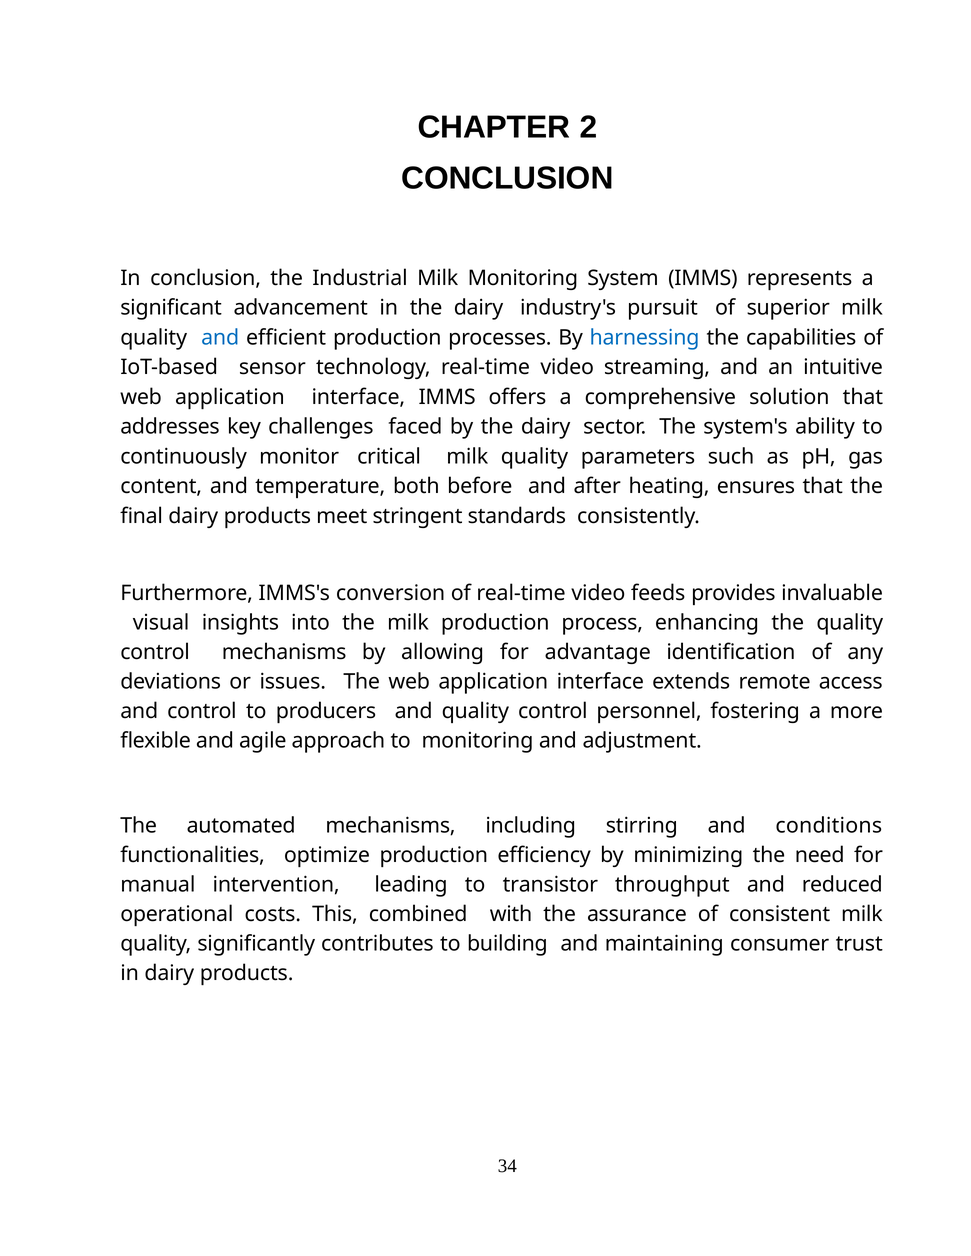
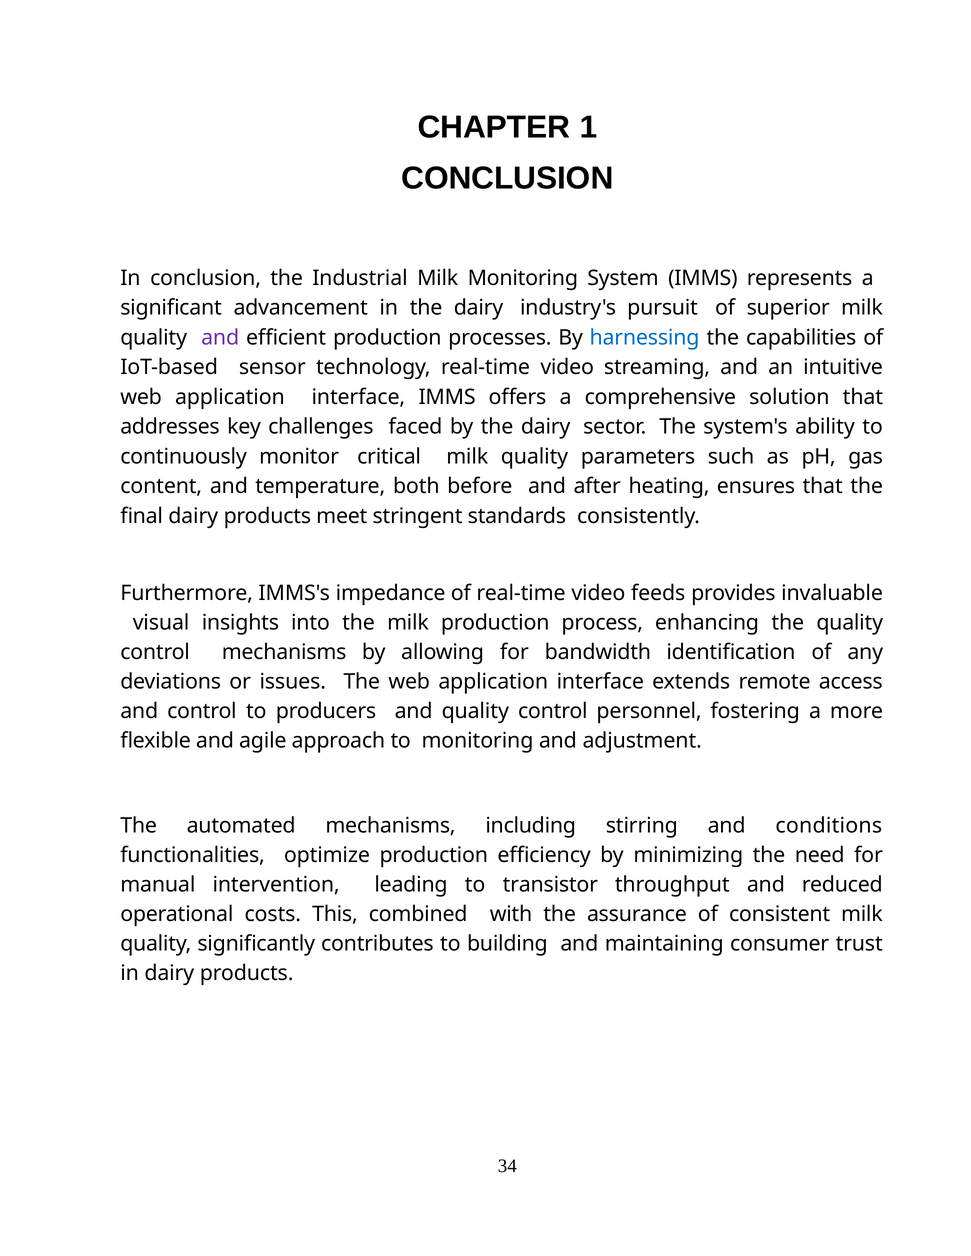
2: 2 -> 1
and at (220, 338) colour: blue -> purple
conversion: conversion -> impedance
advantage: advantage -> bandwidth
